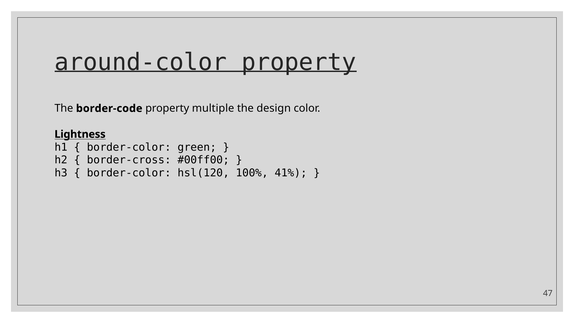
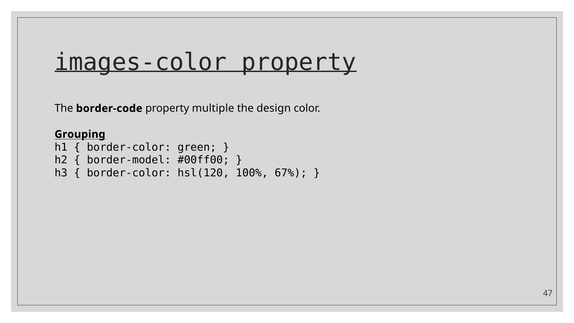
around-color: around-color -> images-color
Lightness: Lightness -> Grouping
border-cross: border-cross -> border-model
41%: 41% -> 67%
